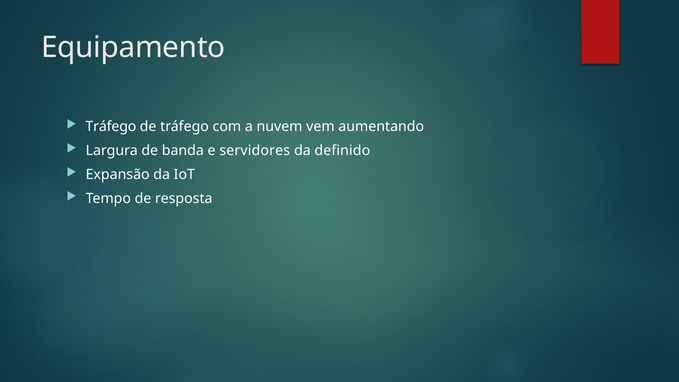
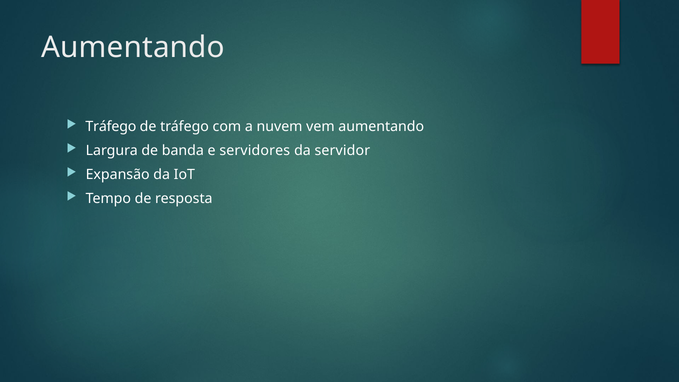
Equipamento at (133, 48): Equipamento -> Aumentando
definido: definido -> servidor
